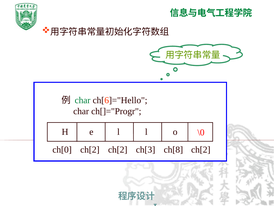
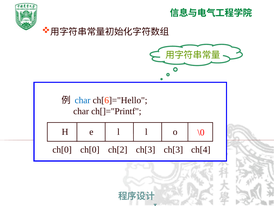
char at (83, 100) colour: green -> blue
ch[]="Progr: ch[]="Progr -> ch[]="Printf
ch[2 at (90, 149): ch[2 -> ch[0
ch[3 ch[8: ch[8 -> ch[3
ch[2 at (201, 149): ch[2 -> ch[4
